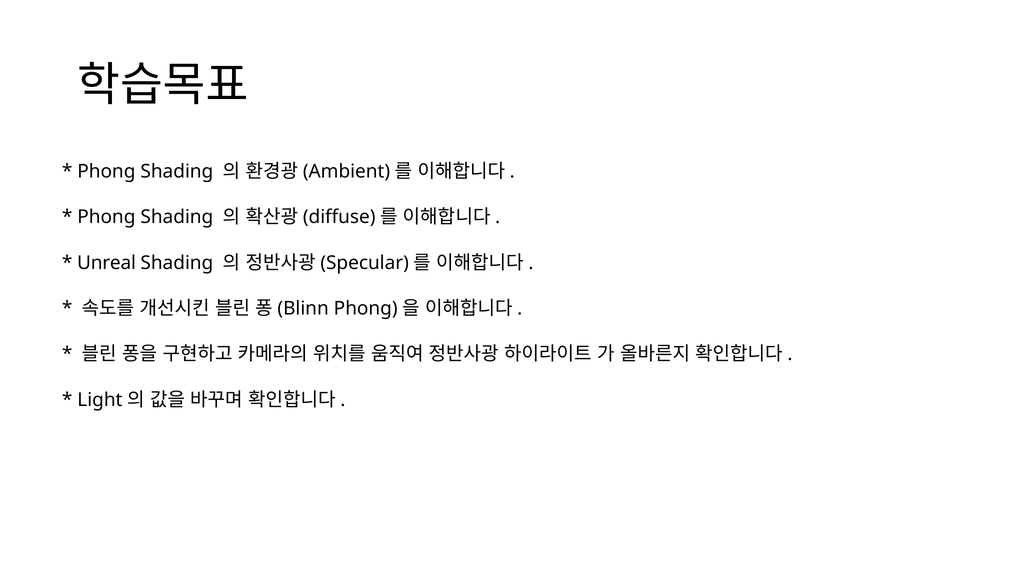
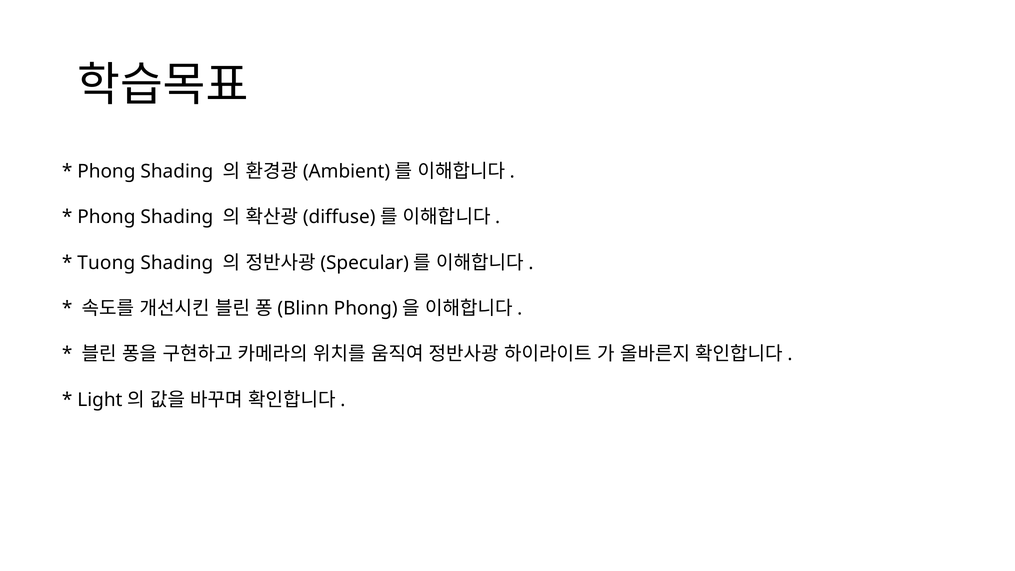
Unreal: Unreal -> Tuong
